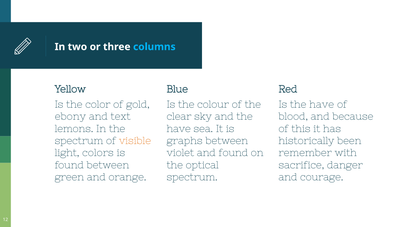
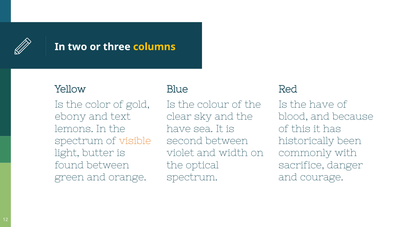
columns colour: light blue -> yellow
graphs: graphs -> second
colors: colors -> butter
and found: found -> width
remember: remember -> commonly
